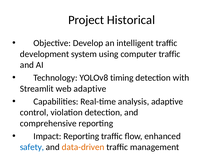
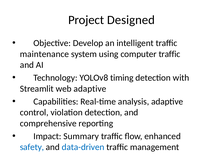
Historical: Historical -> Designed
development: development -> maintenance
Reporting at (81, 136): Reporting -> Summary
data-driven colour: orange -> blue
